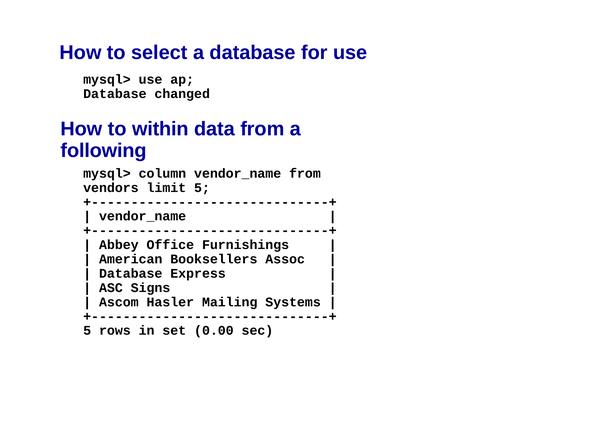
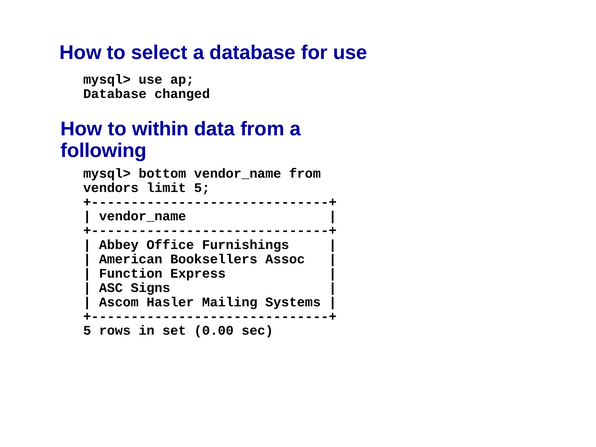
column: column -> bottom
Database at (131, 273): Database -> Function
